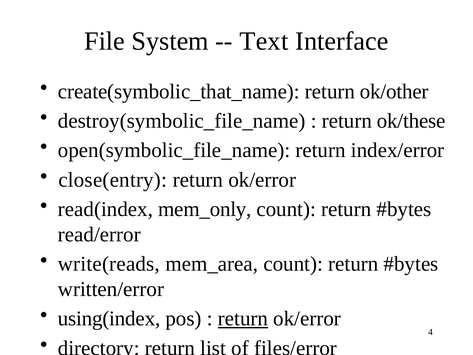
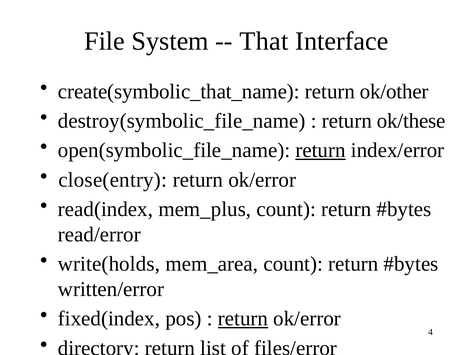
Text: Text -> That
return at (321, 150) underline: none -> present
mem_only: mem_only -> mem_plus
write(reads: write(reads -> write(holds
using(index: using(index -> fixed(index
